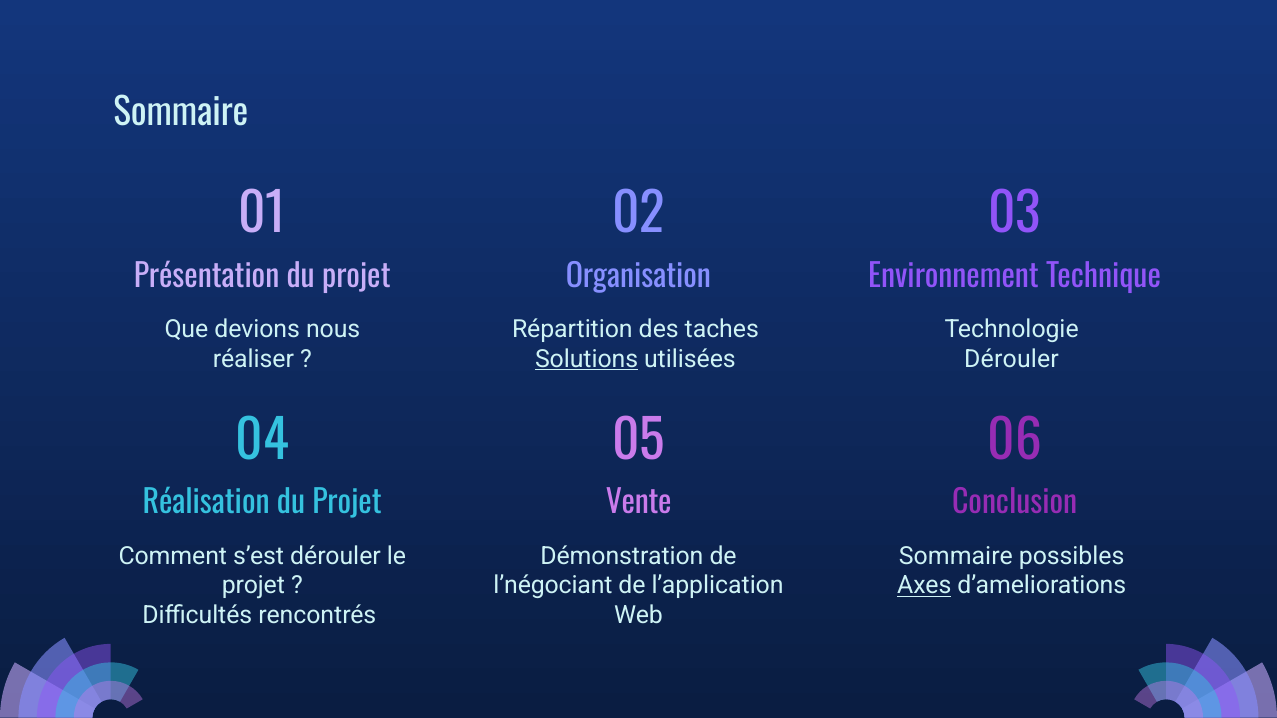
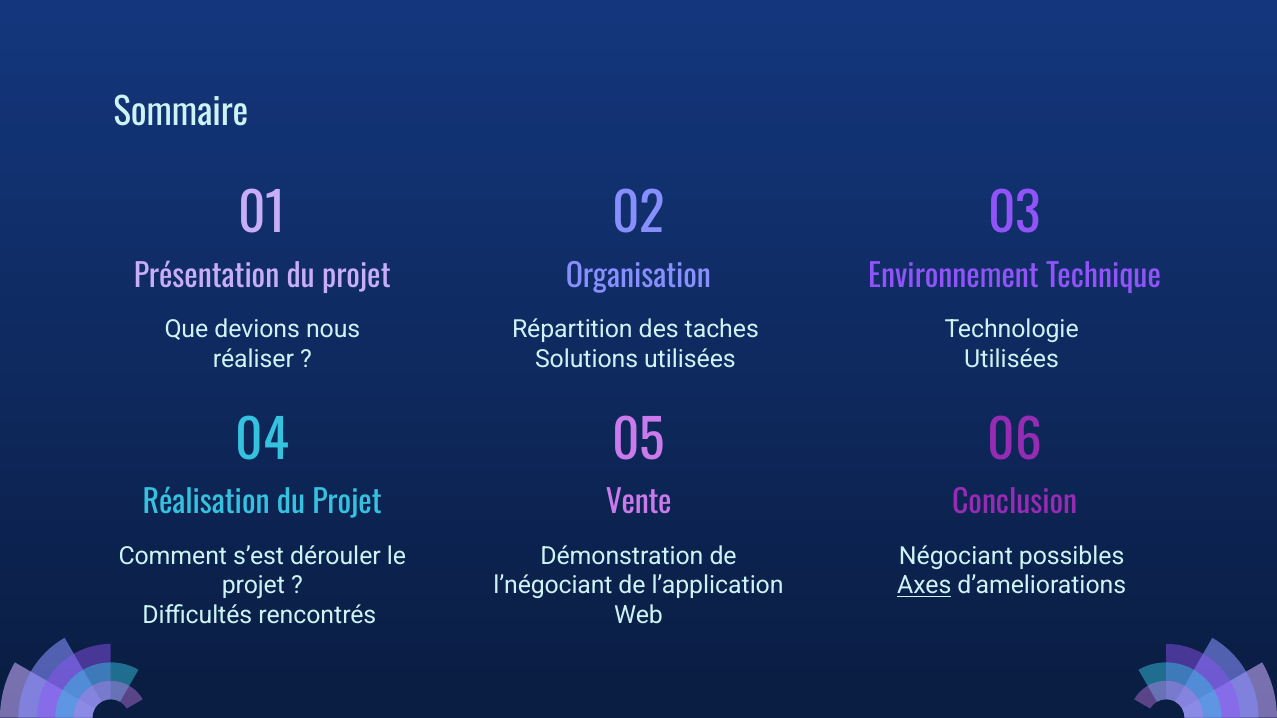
Solutions underline: present -> none
Dérouler at (1012, 359): Dérouler -> Utilisées
Sommaire at (956, 556): Sommaire -> Négociant
